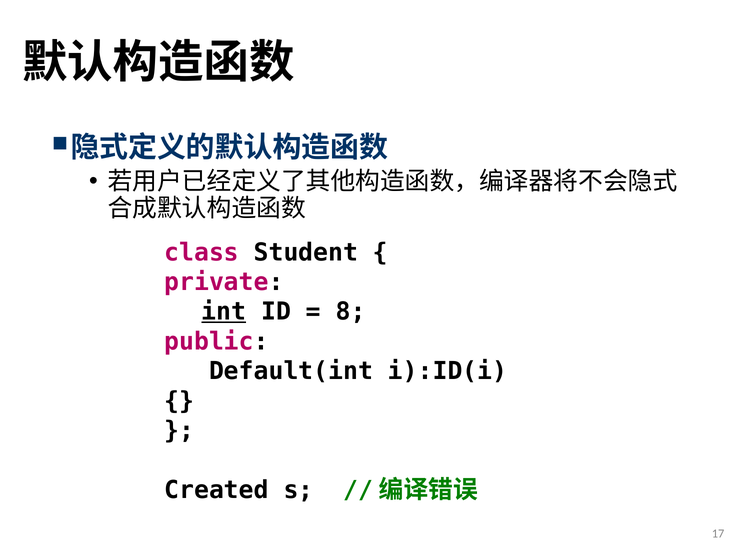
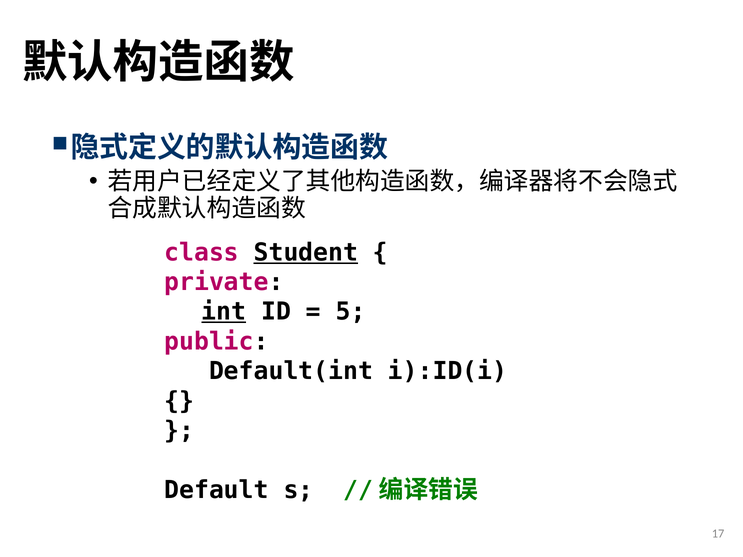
Student underline: none -> present
8: 8 -> 5
Created: Created -> Default
